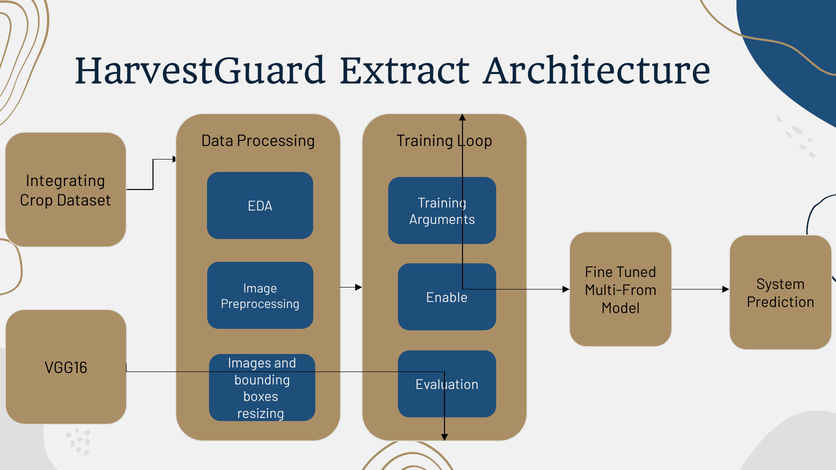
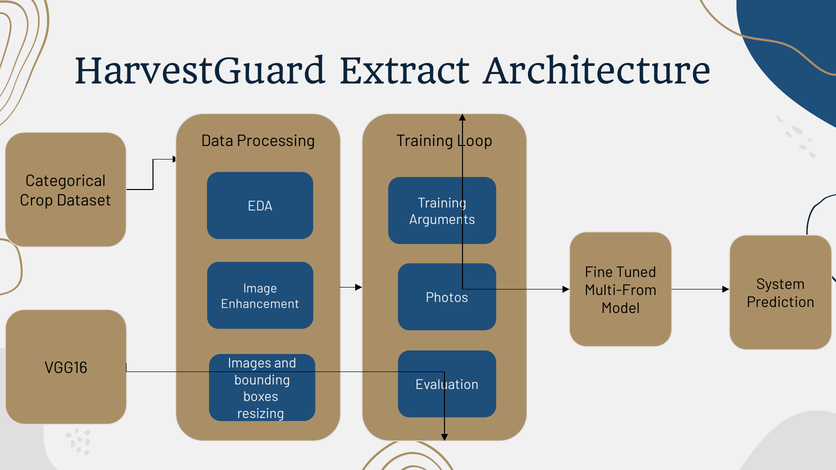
Integrating: Integrating -> Categorical
Enable: Enable -> Photos
Preprocessing: Preprocessing -> Enhancement
